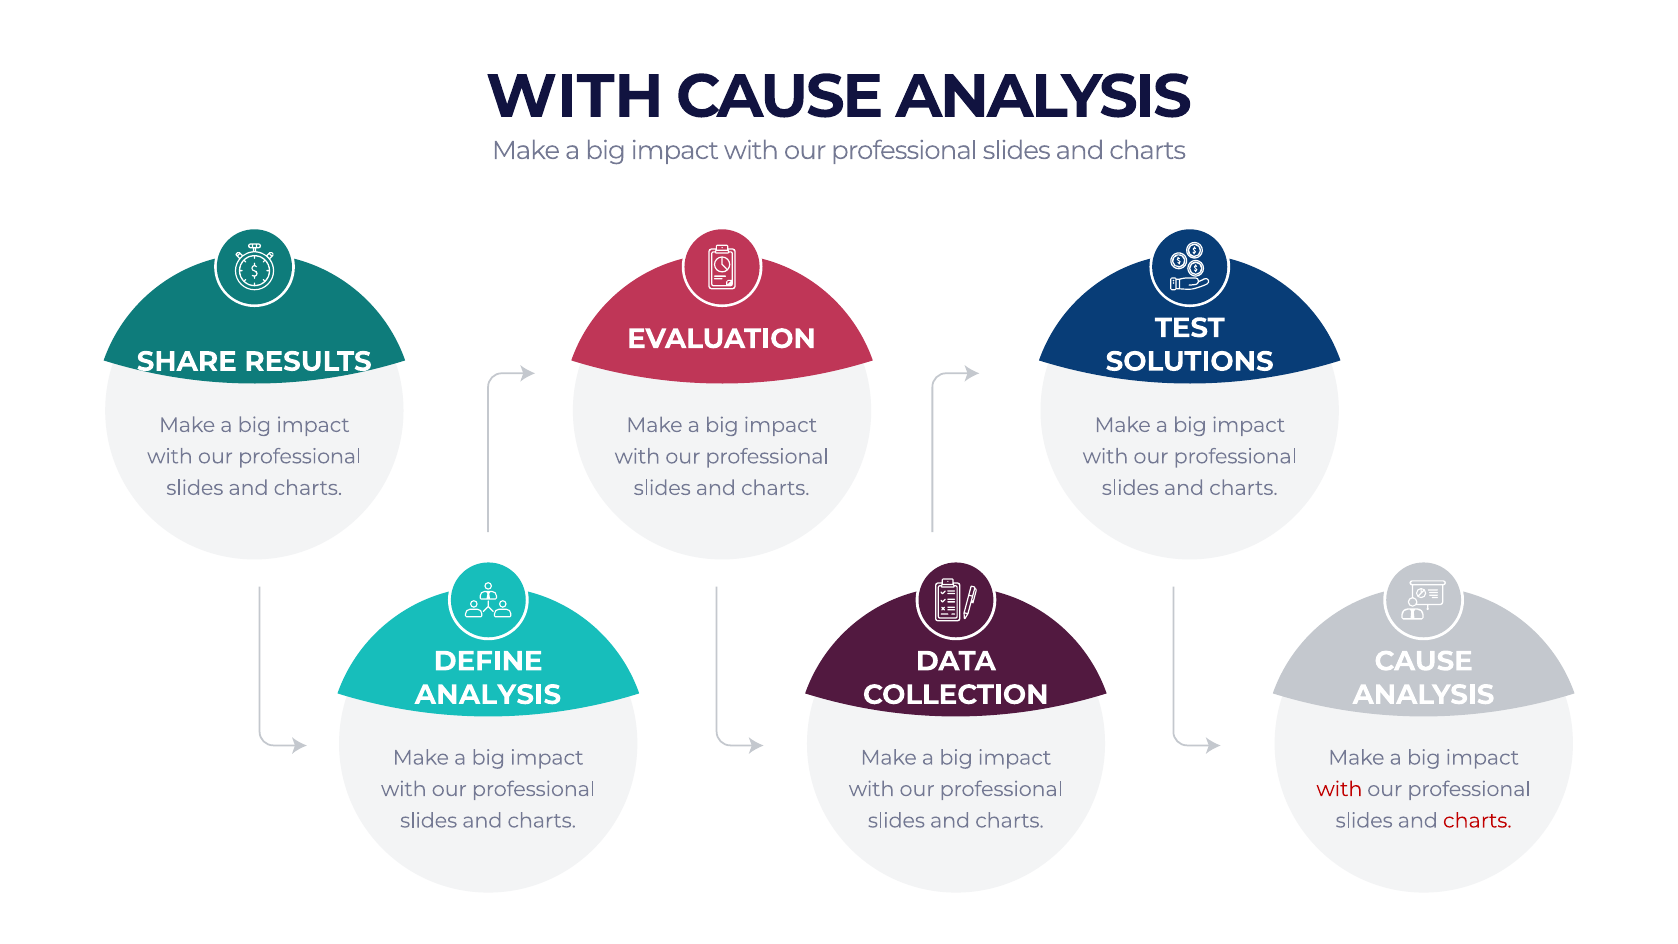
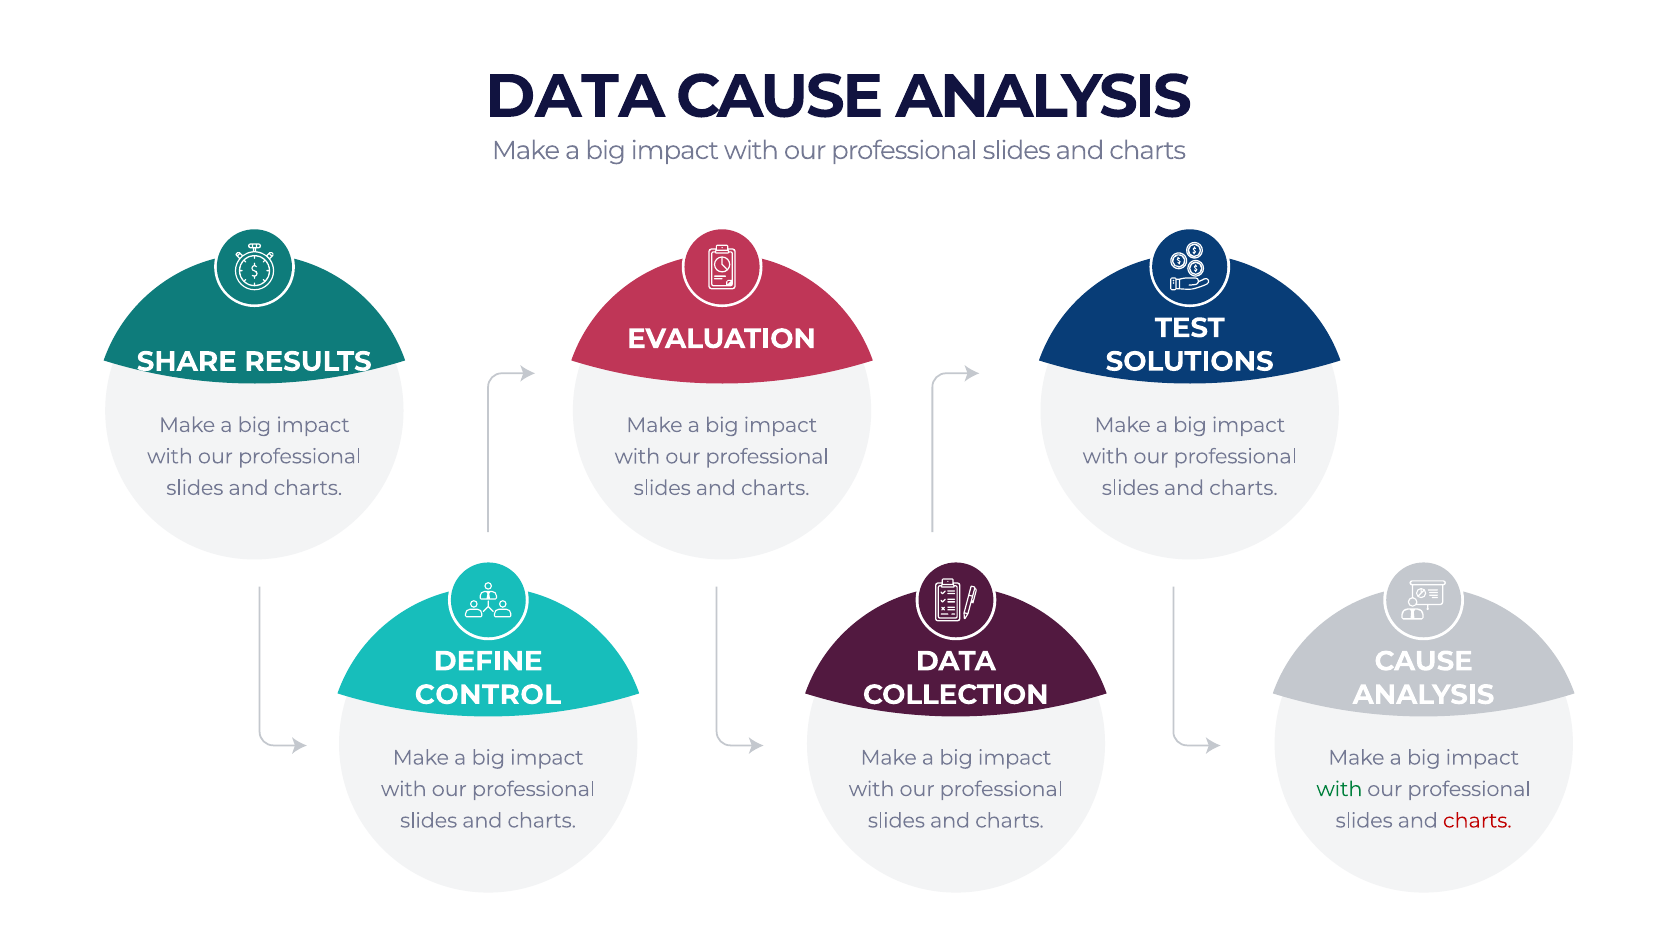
WITH at (575, 97): WITH -> DATA
ANALYSIS at (488, 695): ANALYSIS -> CONTROL
with at (1339, 789) colour: red -> green
